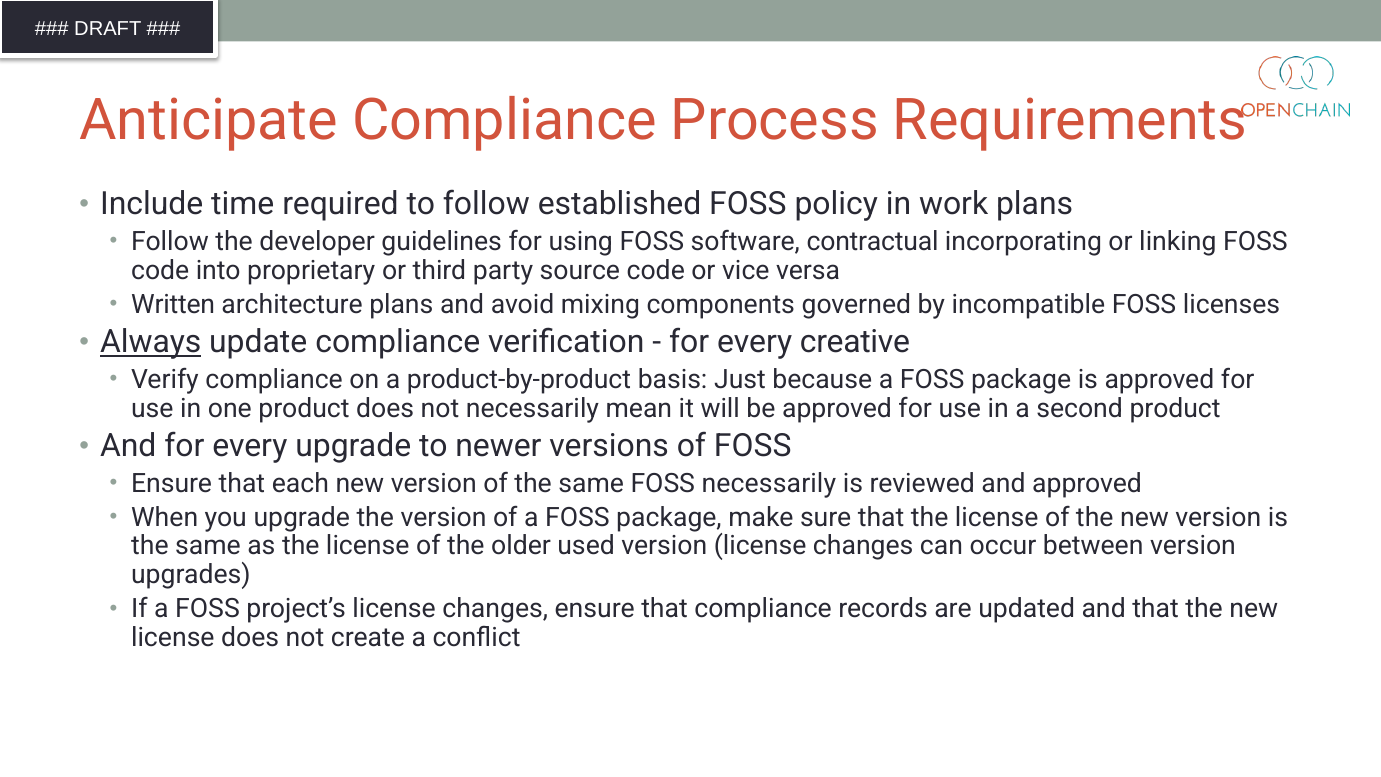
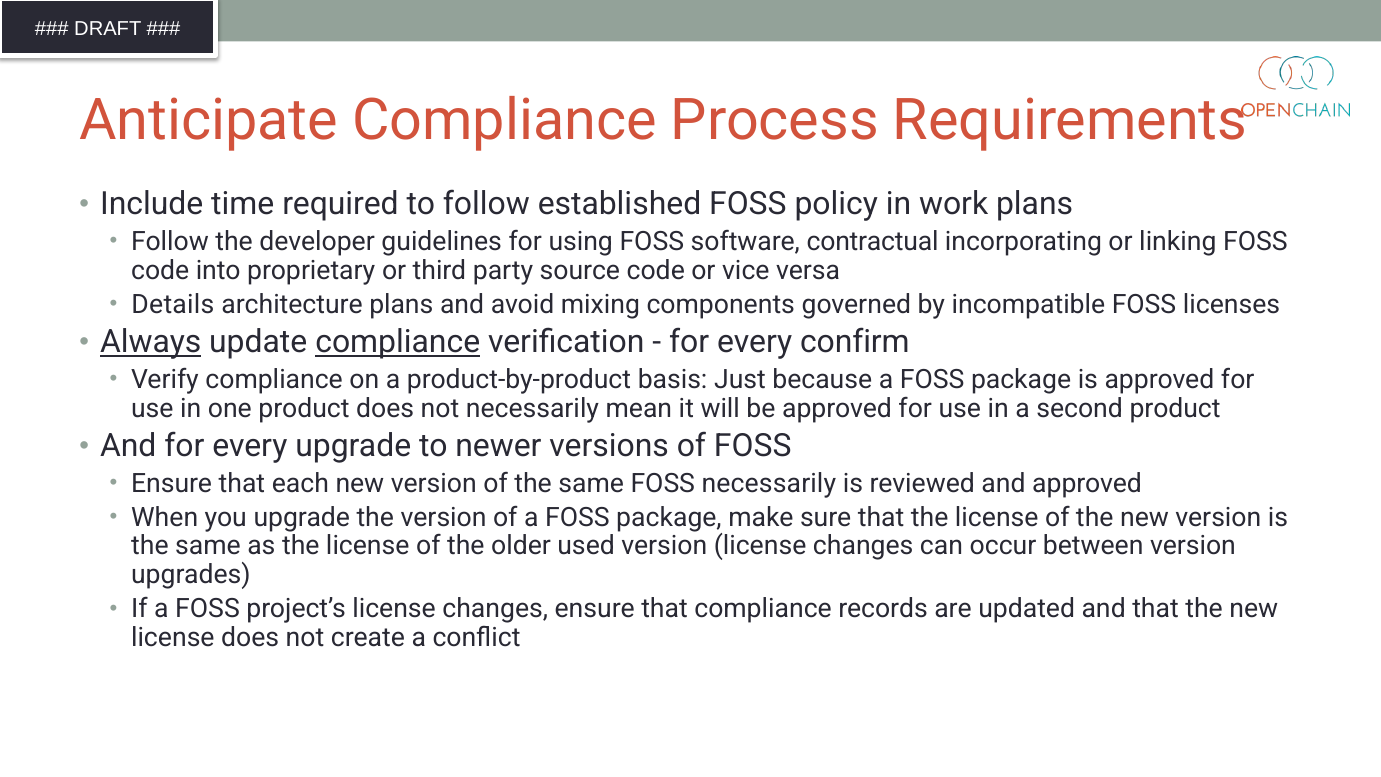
Written: Written -> Details
compliance at (398, 342) underline: none -> present
creative: creative -> confirm
